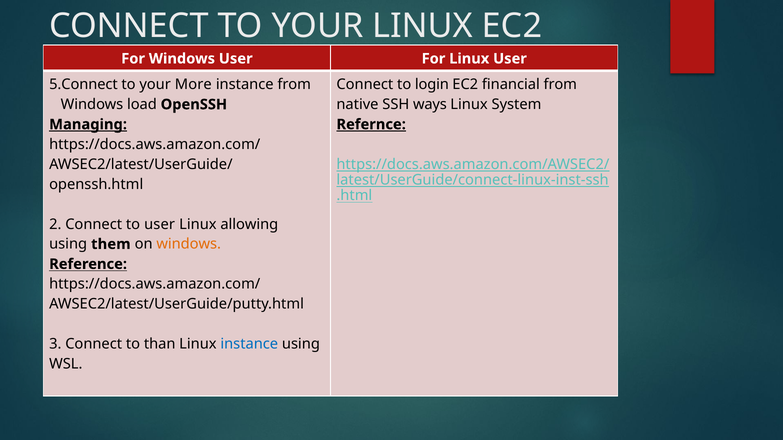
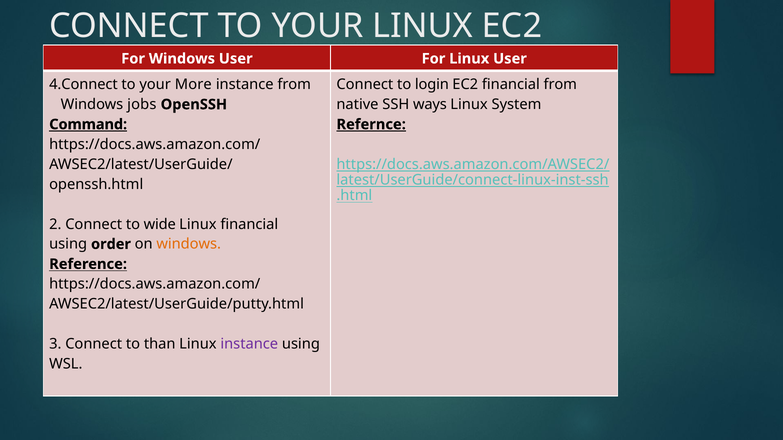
5.Connect: 5.Connect -> 4.Connect
load: load -> jobs
Managing: Managing -> Command
to user: user -> wide
Linux allowing: allowing -> financial
them: them -> order
instance at (249, 344) colour: blue -> purple
